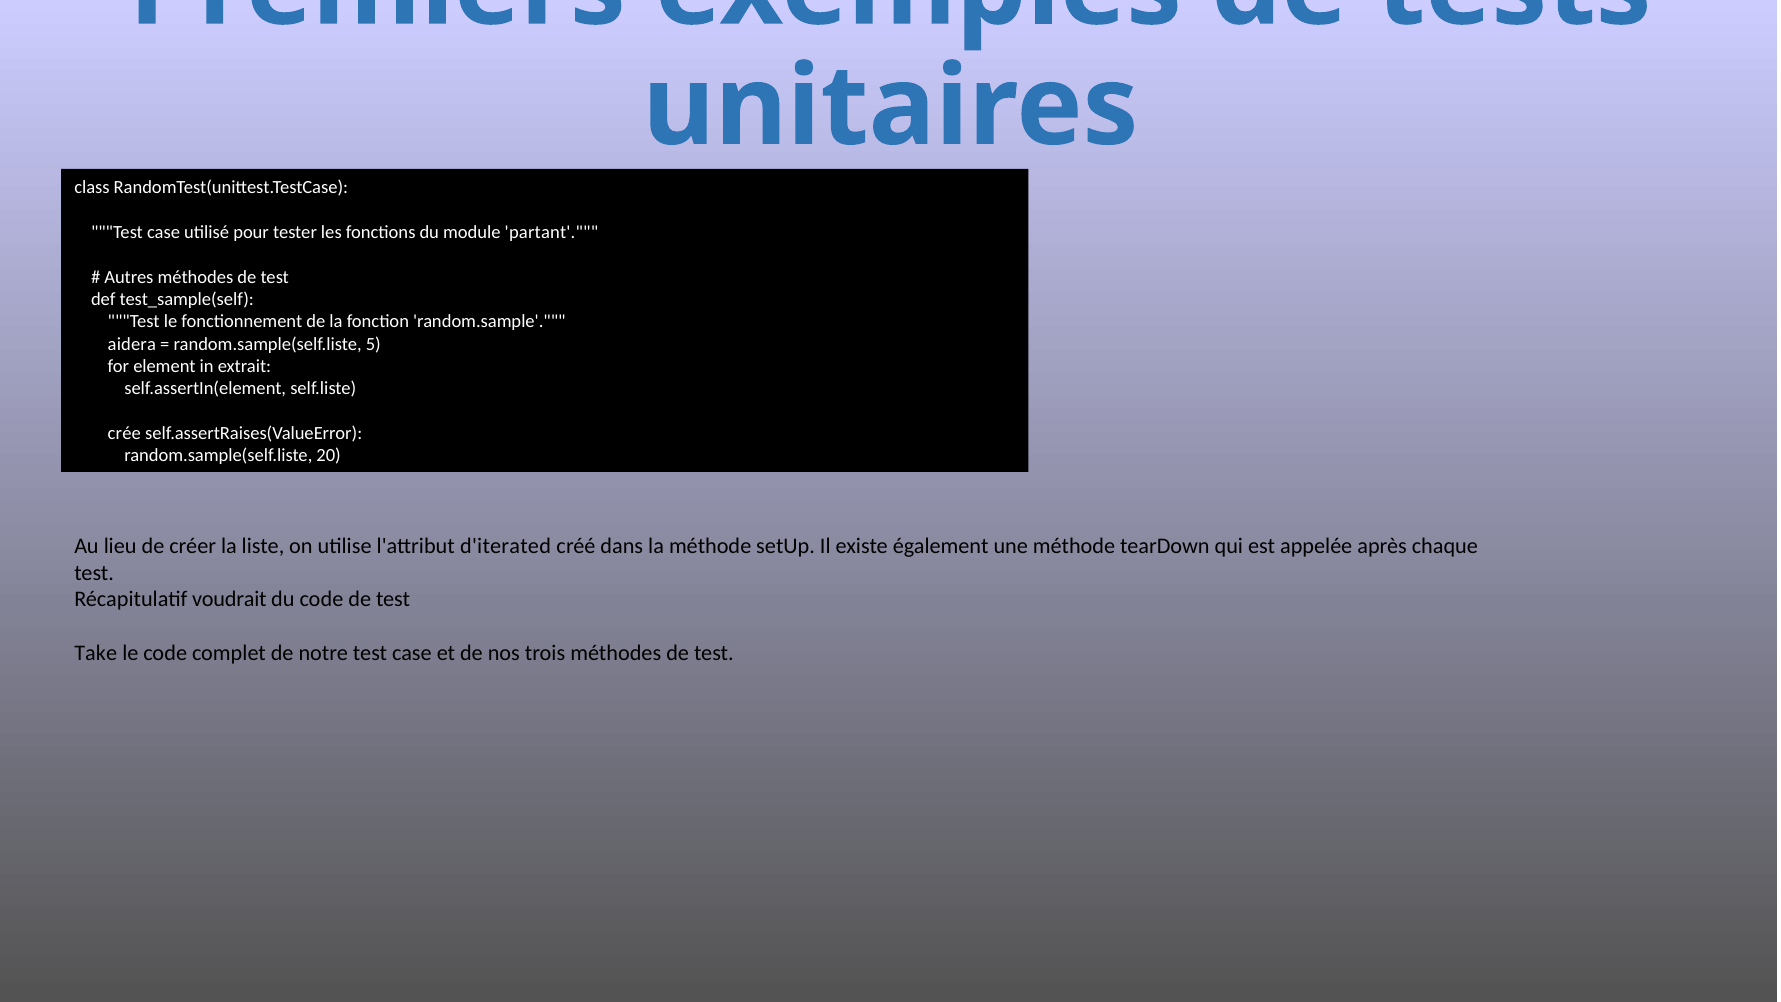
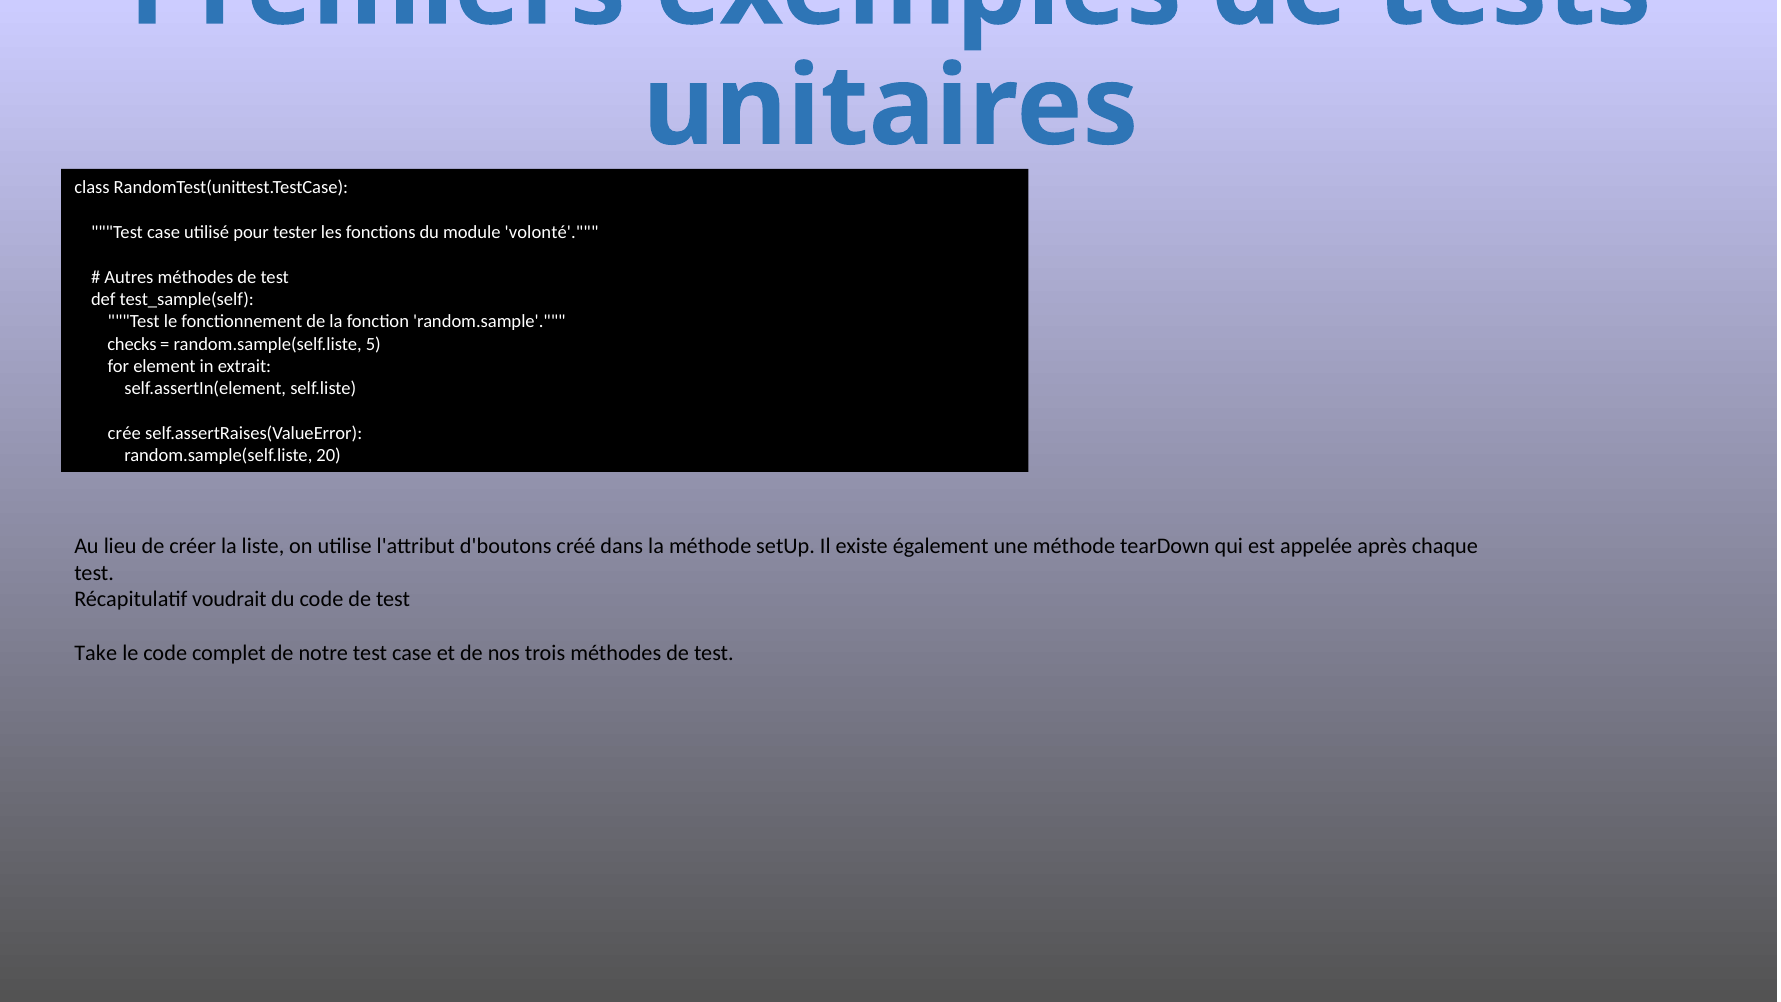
partant: partant -> volonté
aidera: aidera -> checks
d'iterated: d'iterated -> d'boutons
